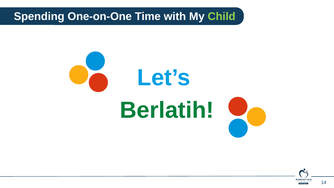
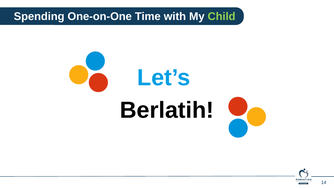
Berlatih colour: green -> black
